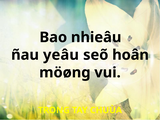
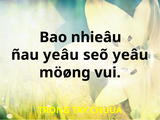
seõ hoân: hoân -> yeâu
